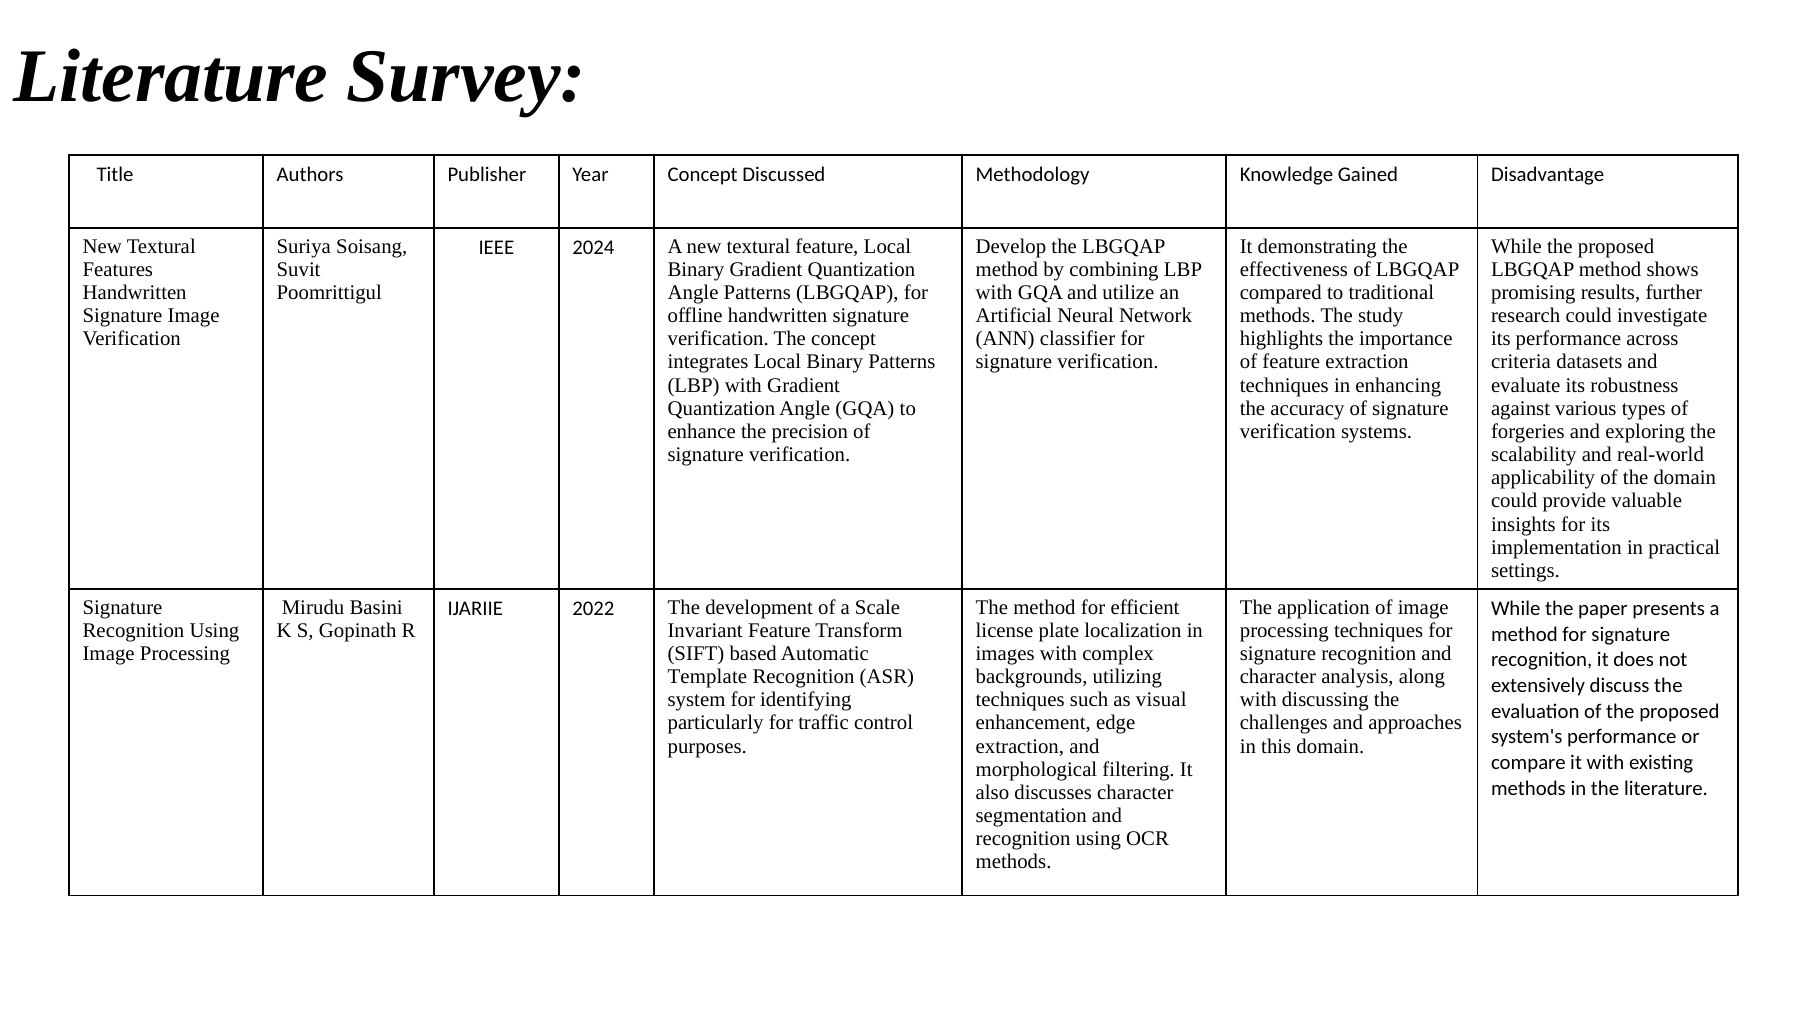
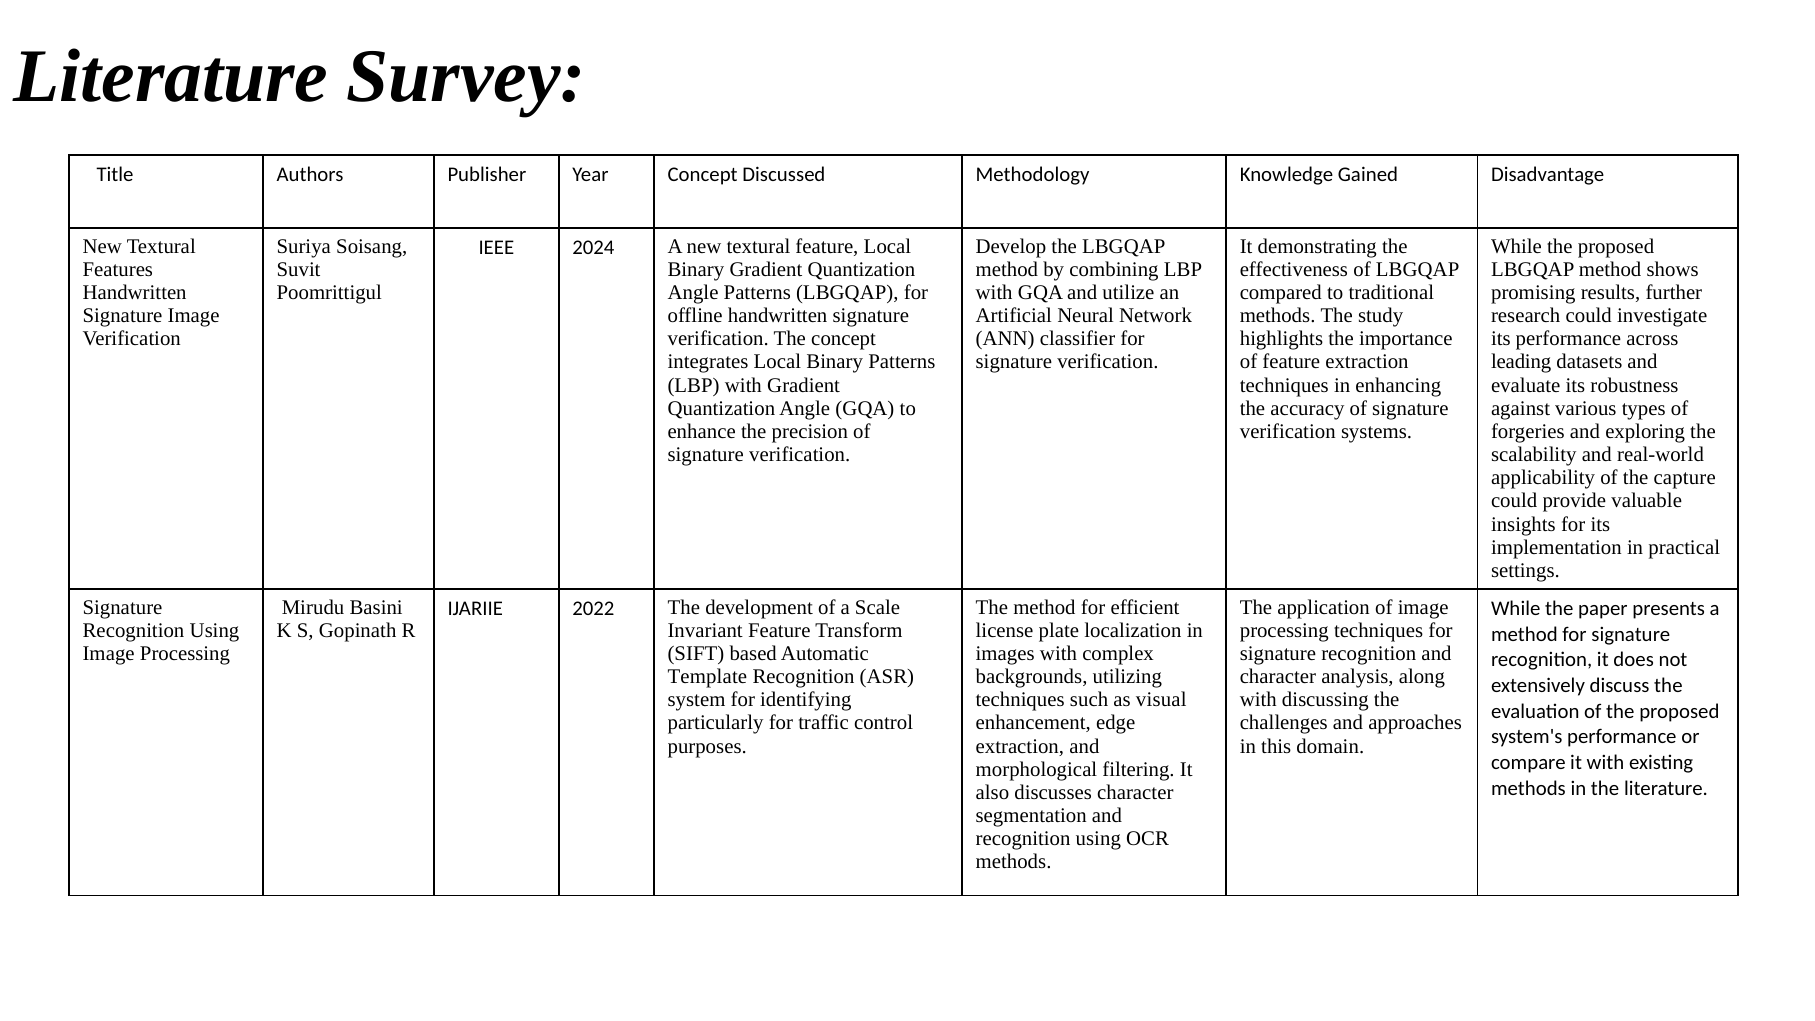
criteria: criteria -> leading
the domain: domain -> capture
